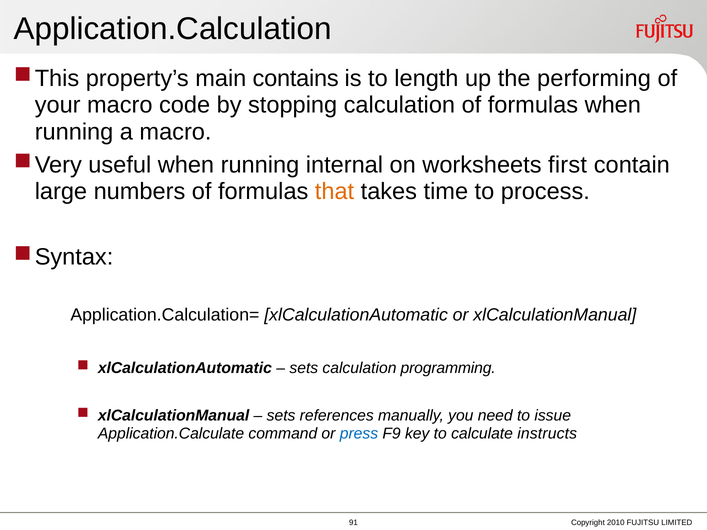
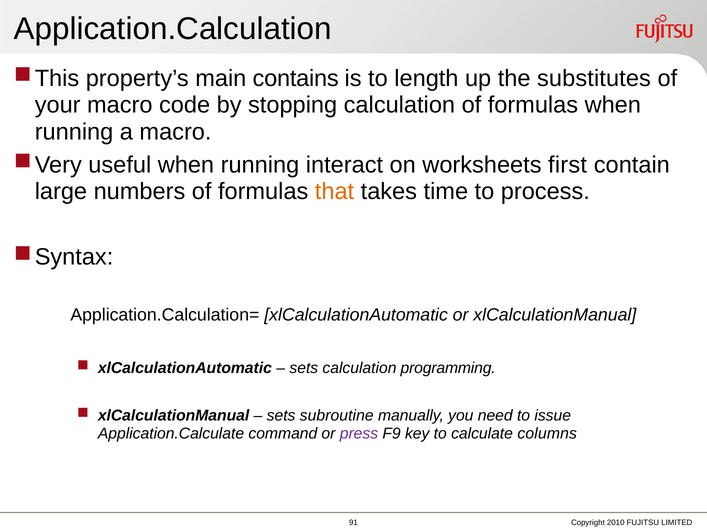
performing: performing -> substitutes
internal: internal -> interact
references: references -> subroutine
press colour: blue -> purple
instructs: instructs -> columns
